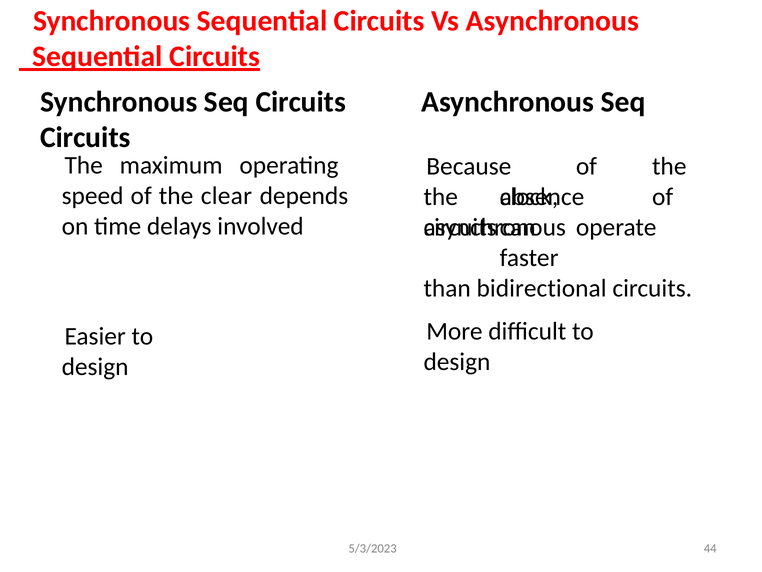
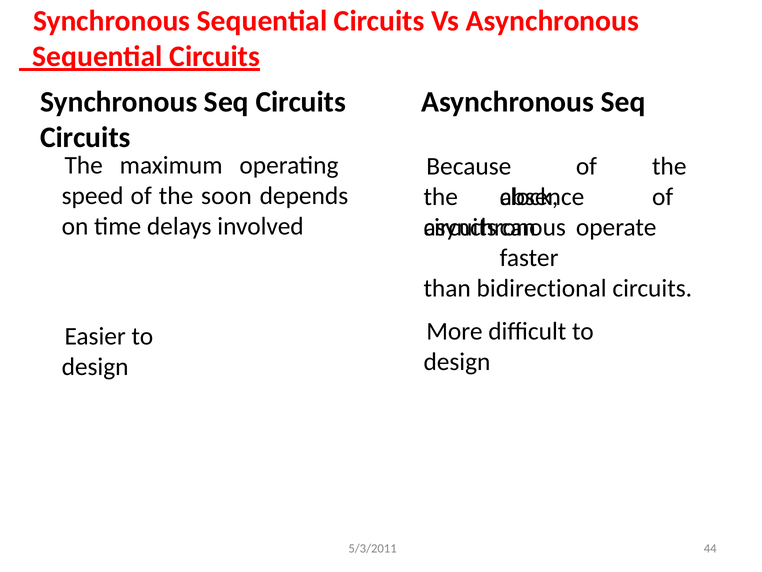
clear: clear -> soon
5/3/2023: 5/3/2023 -> 5/3/2011
